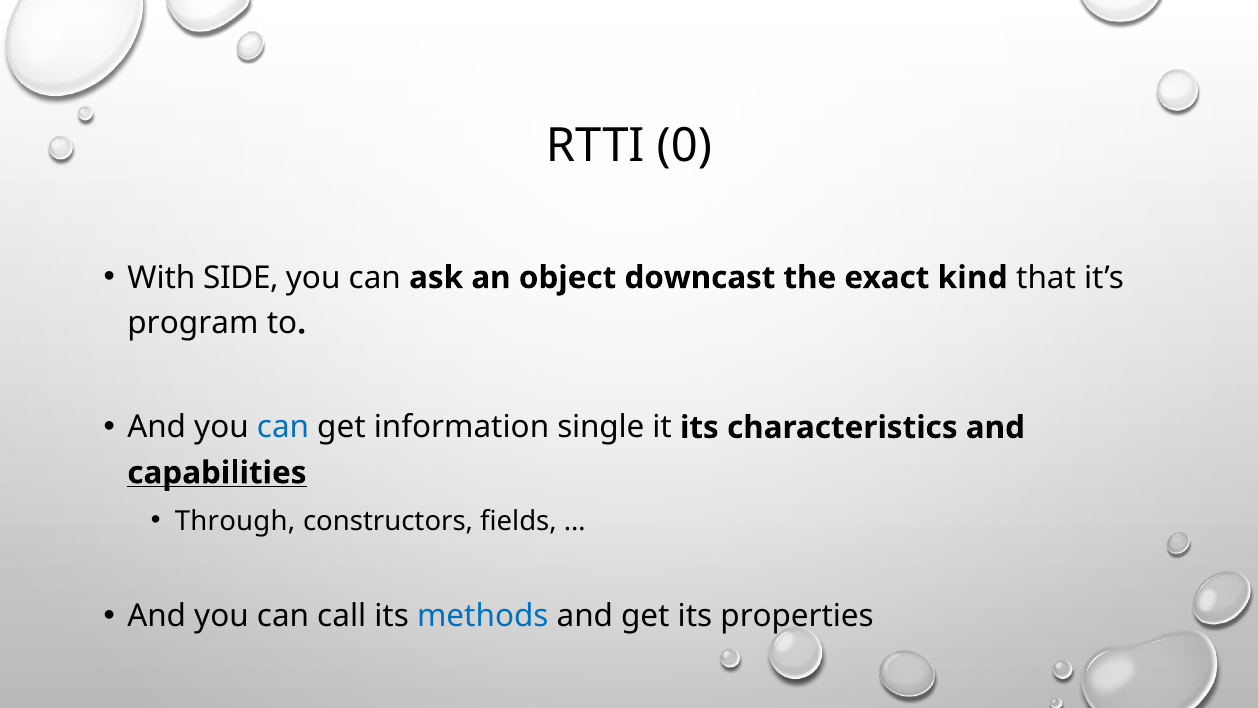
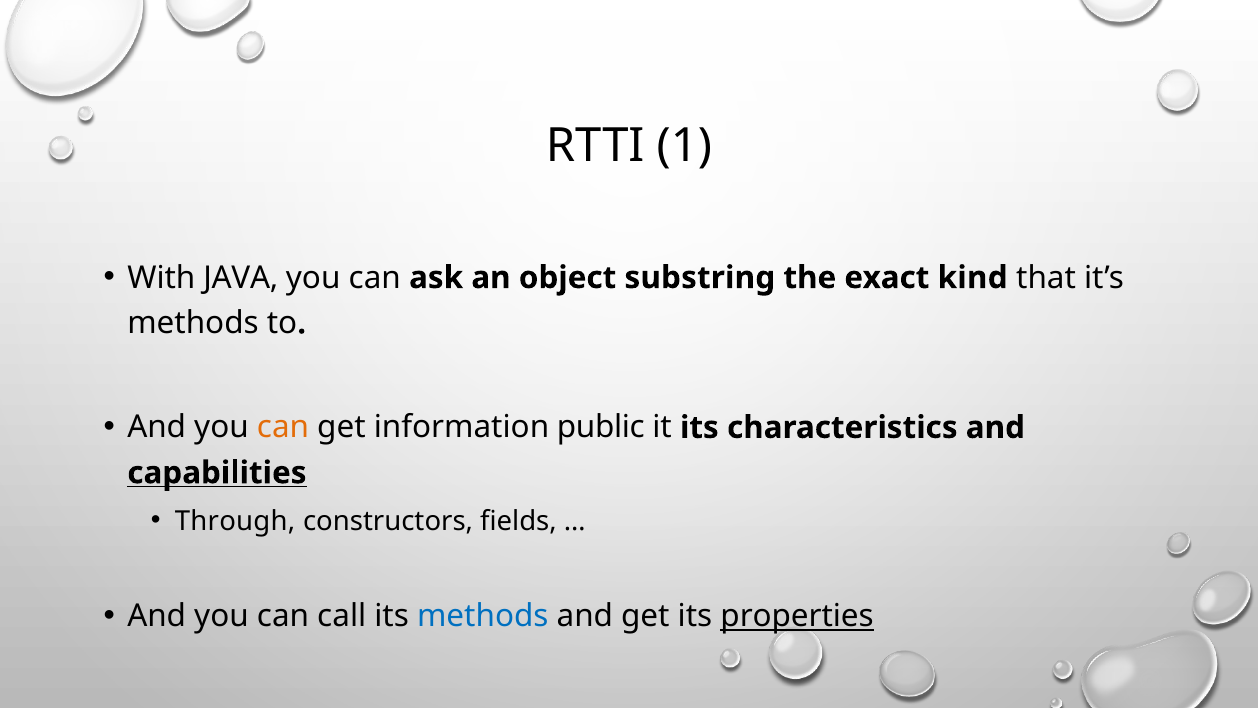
0: 0 -> 1
SIDE: SIDE -> JAVA
downcast: downcast -> substring
program at (193, 323): program -> methods
can at (283, 427) colour: blue -> orange
single: single -> public
properties underline: none -> present
